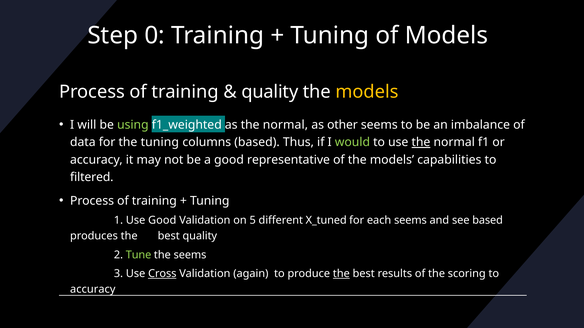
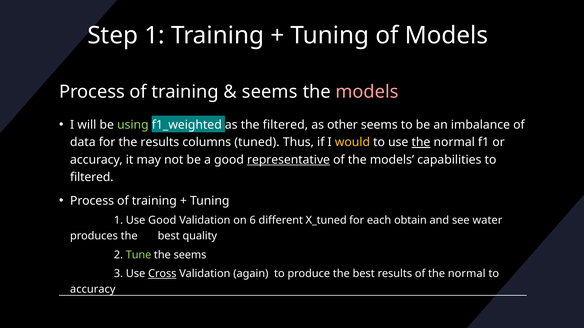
Step 0: 0 -> 1
quality at (270, 92): quality -> seems
models at (367, 92) colour: yellow -> pink
as the normal: normal -> filtered
the tuning: tuning -> results
columns based: based -> tuned
would colour: light green -> yellow
representative underline: none -> present
5: 5 -> 6
each seems: seems -> obtain
see based: based -> water
the at (341, 274) underline: present -> none
of the scoring: scoring -> normal
